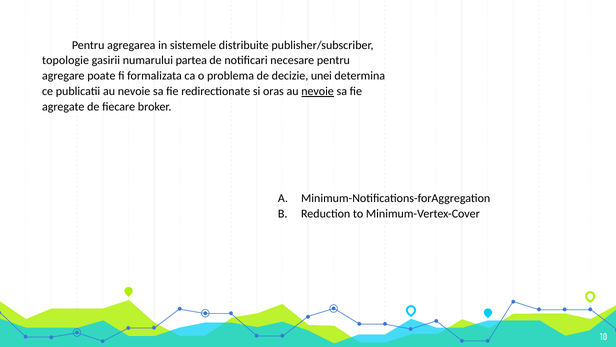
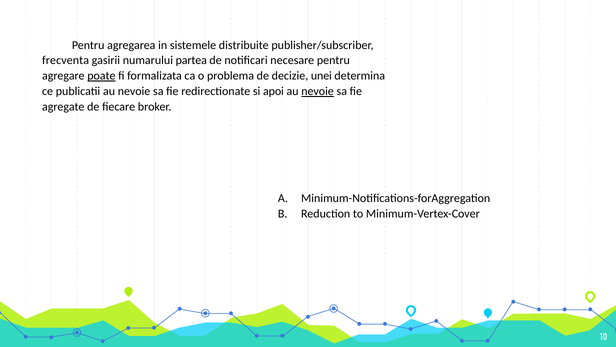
topologie: topologie -> frecventa
poate underline: none -> present
oras: oras -> apoi
